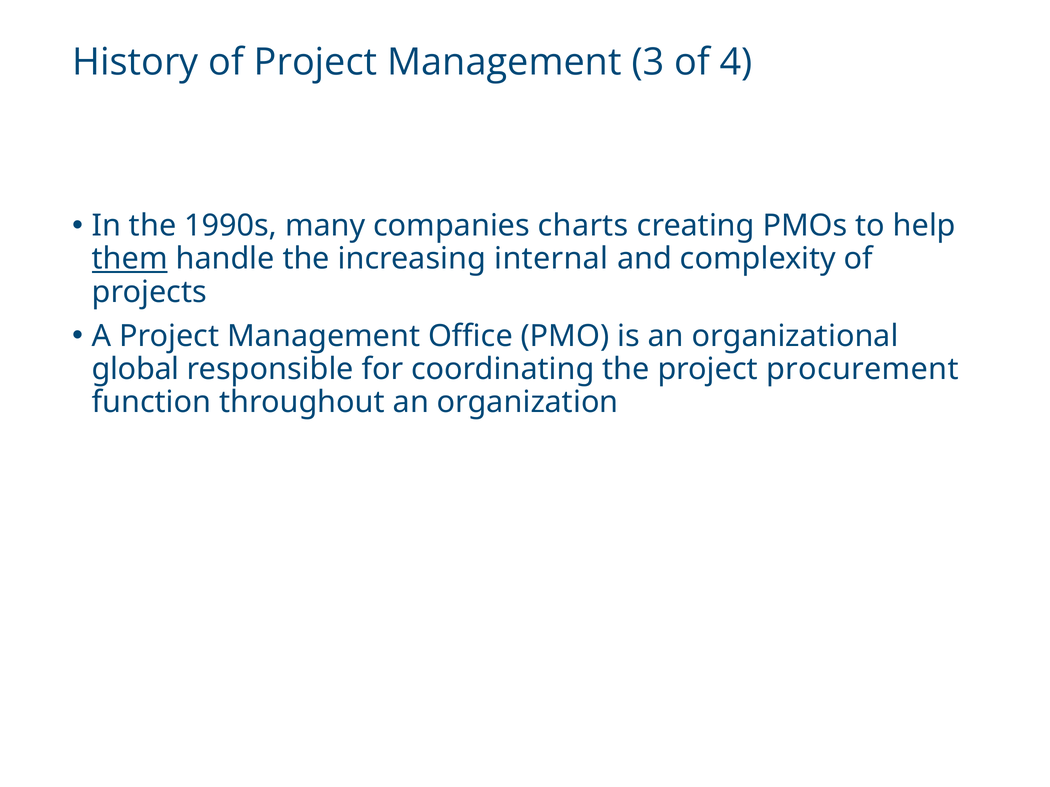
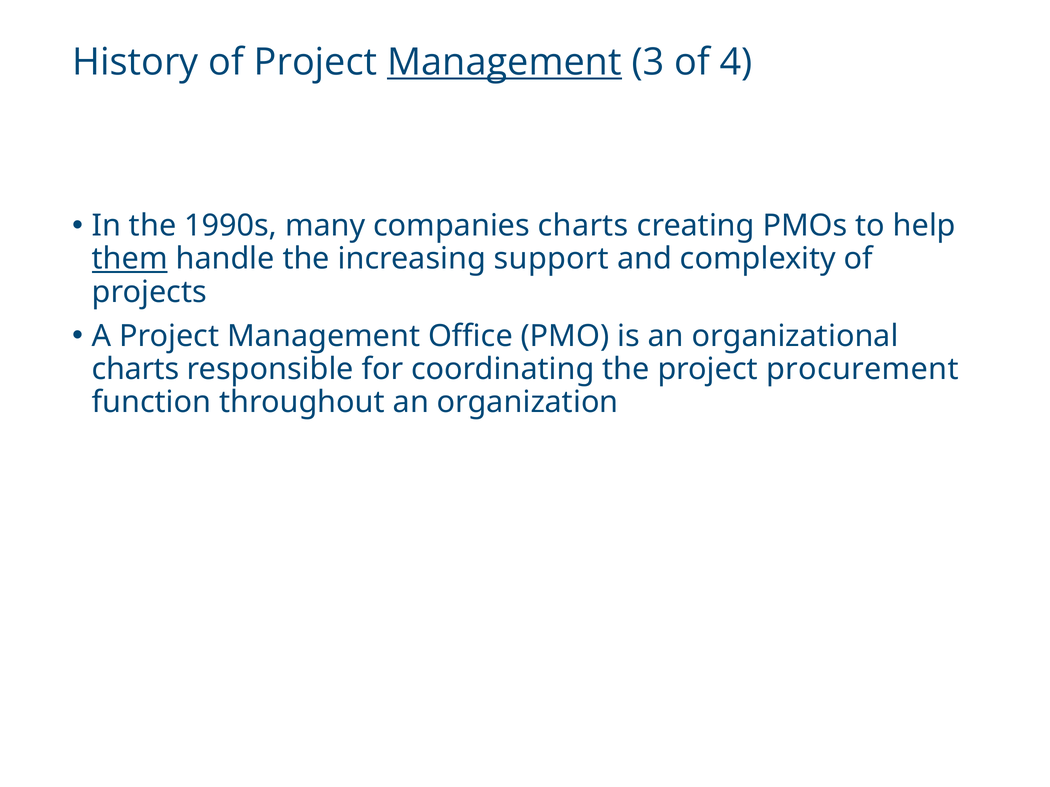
Management at (504, 62) underline: none -> present
internal: internal -> support
global at (136, 369): global -> charts
